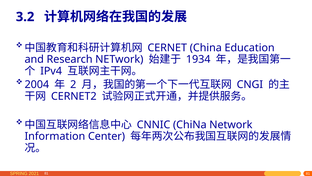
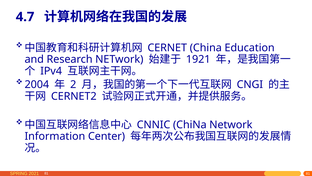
3.2: 3.2 -> 4.7
1934: 1934 -> 1921
